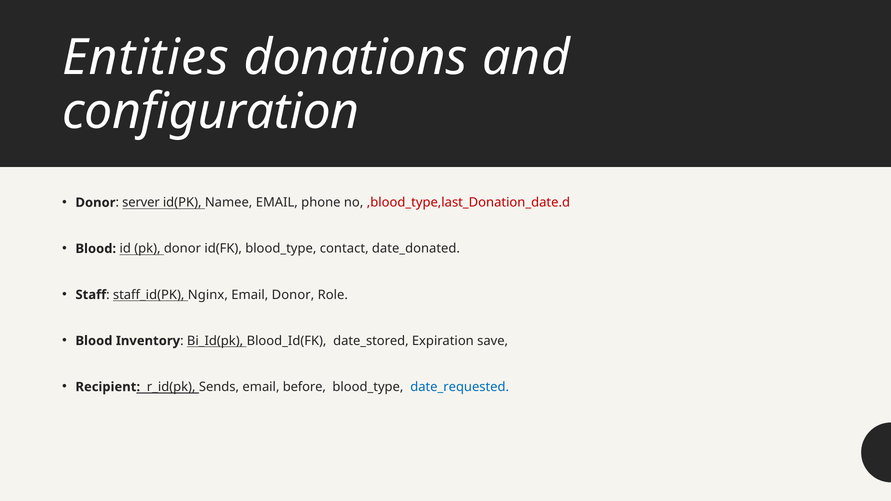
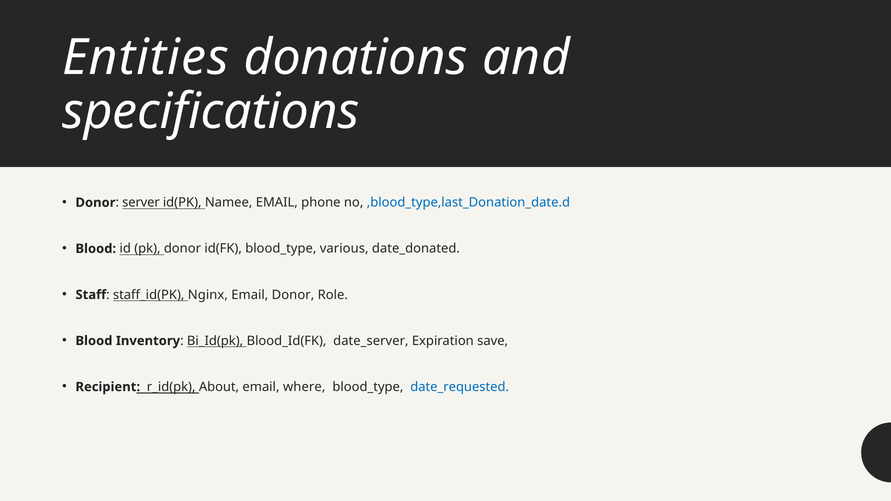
configuration: configuration -> specifications
,blood_type,last_Donation_date.d colour: red -> blue
contact: contact -> various
date_stored: date_stored -> date_server
Sends: Sends -> About
before: before -> where
